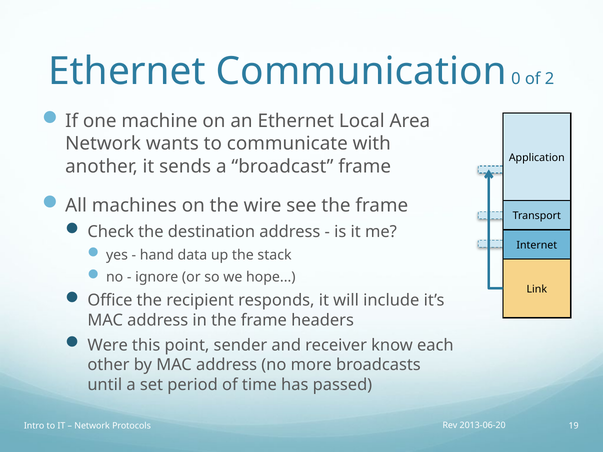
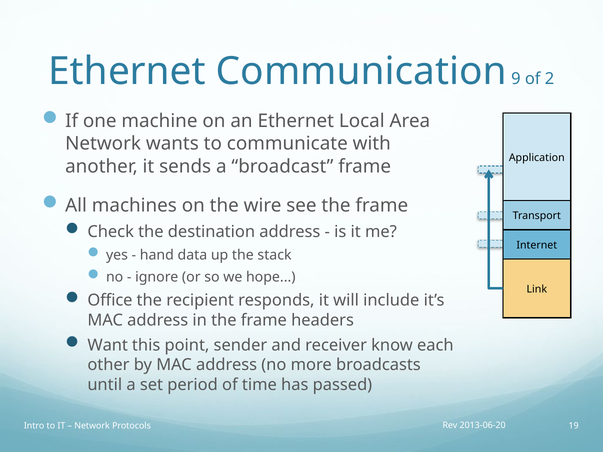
0: 0 -> 9
Were: Were -> Want
